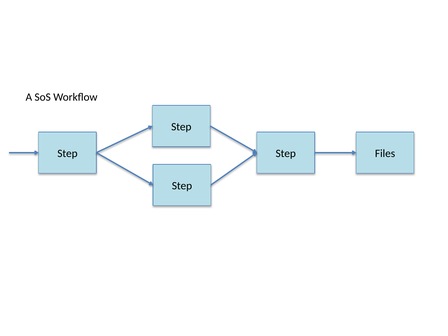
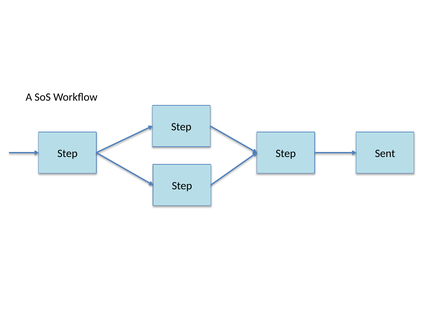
Files: Files -> Sent
